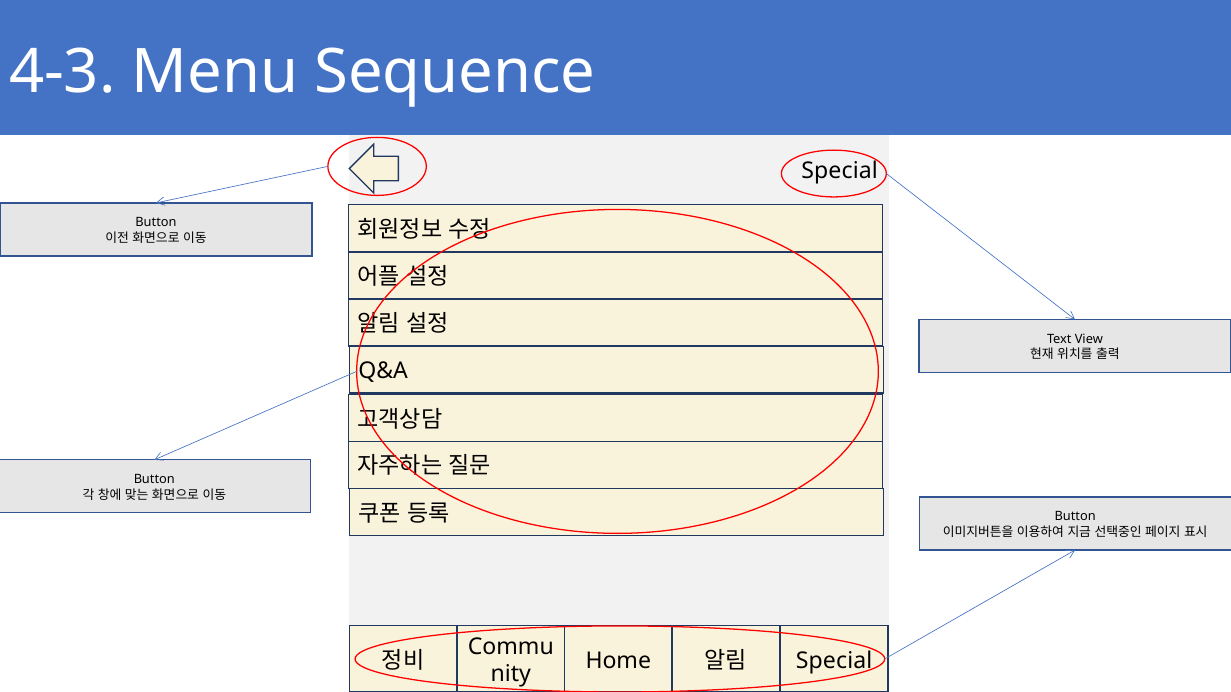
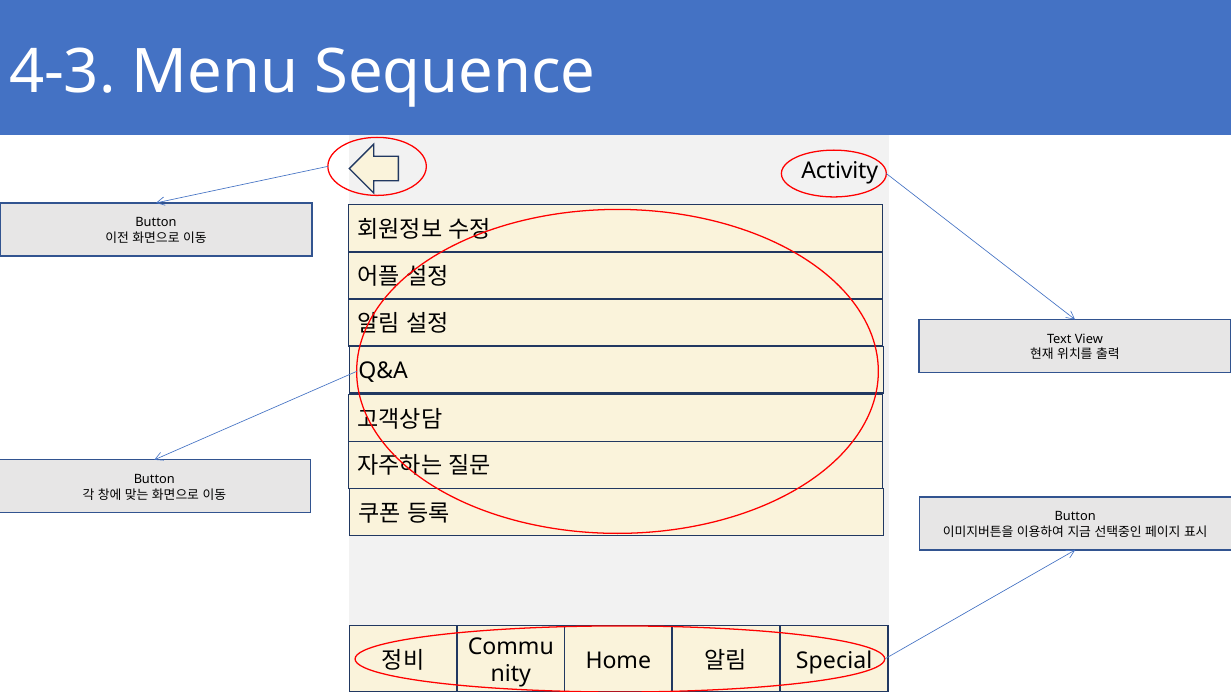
Special at (840, 171): Special -> Activity
